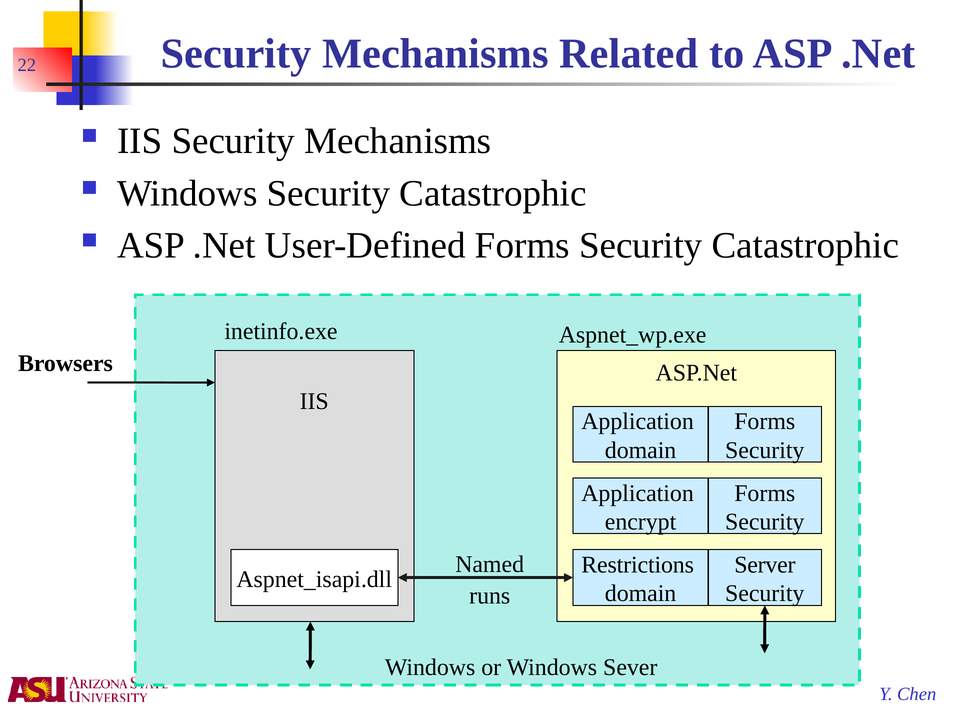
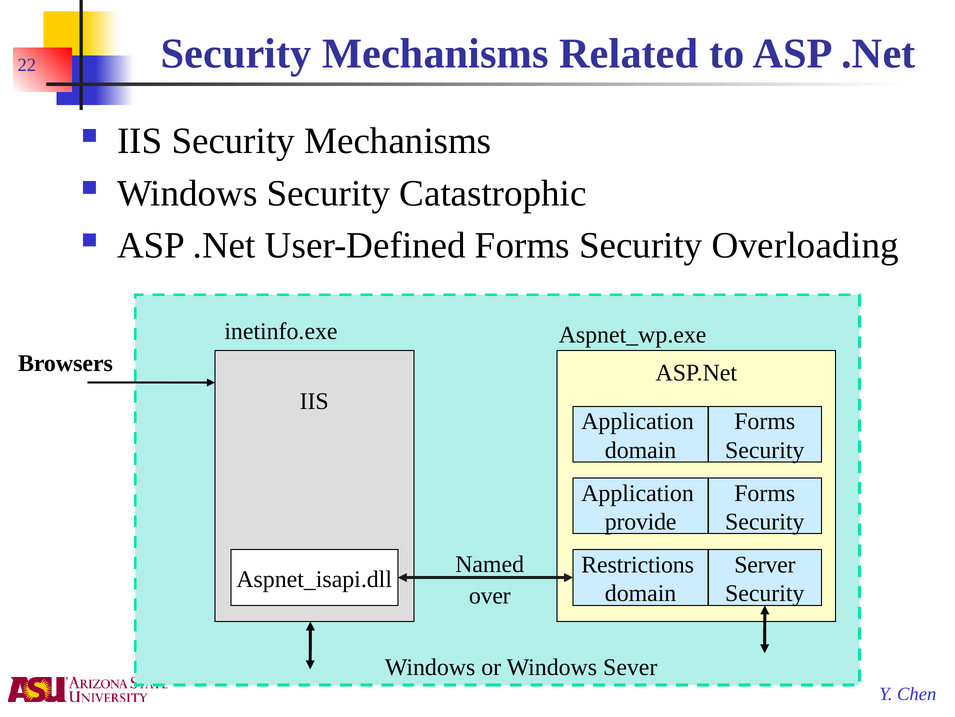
Forms Security Catastrophic: Catastrophic -> Overloading
encrypt: encrypt -> provide
runs: runs -> over
